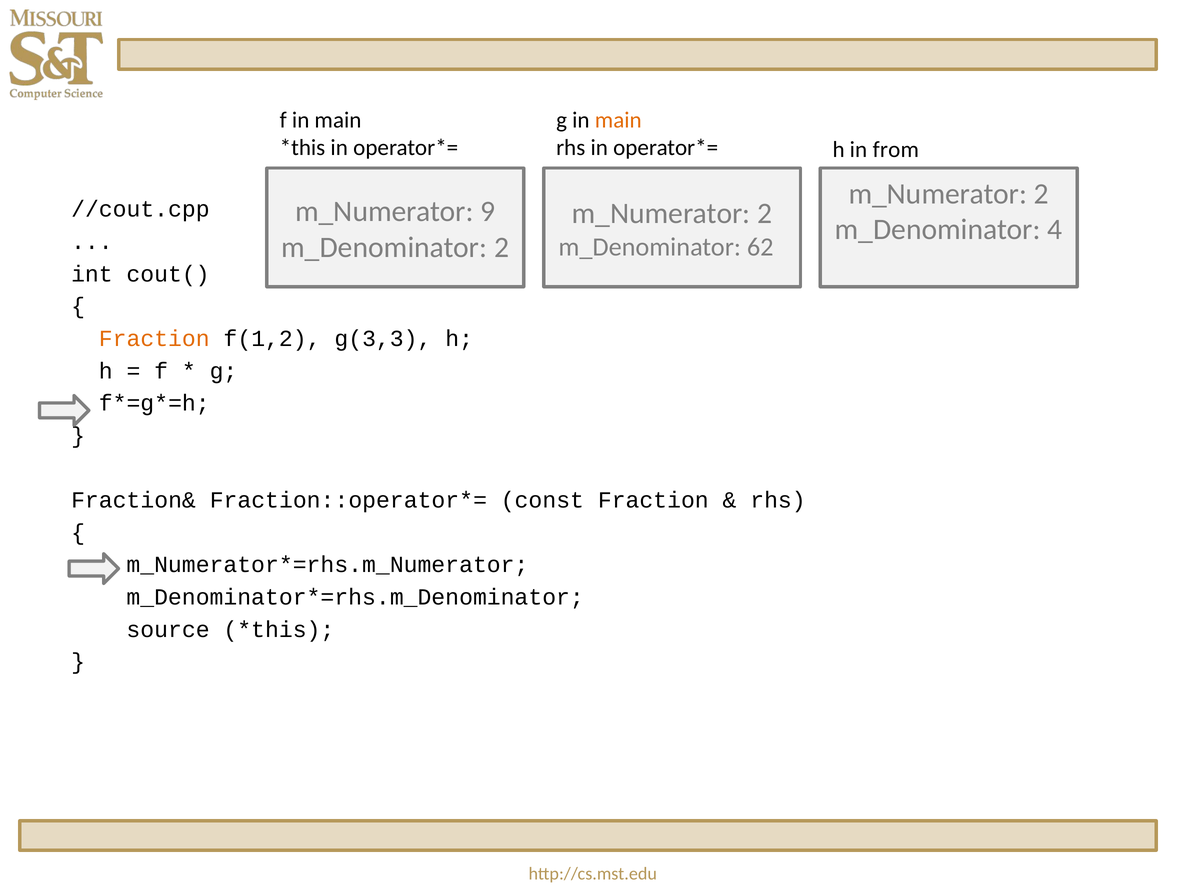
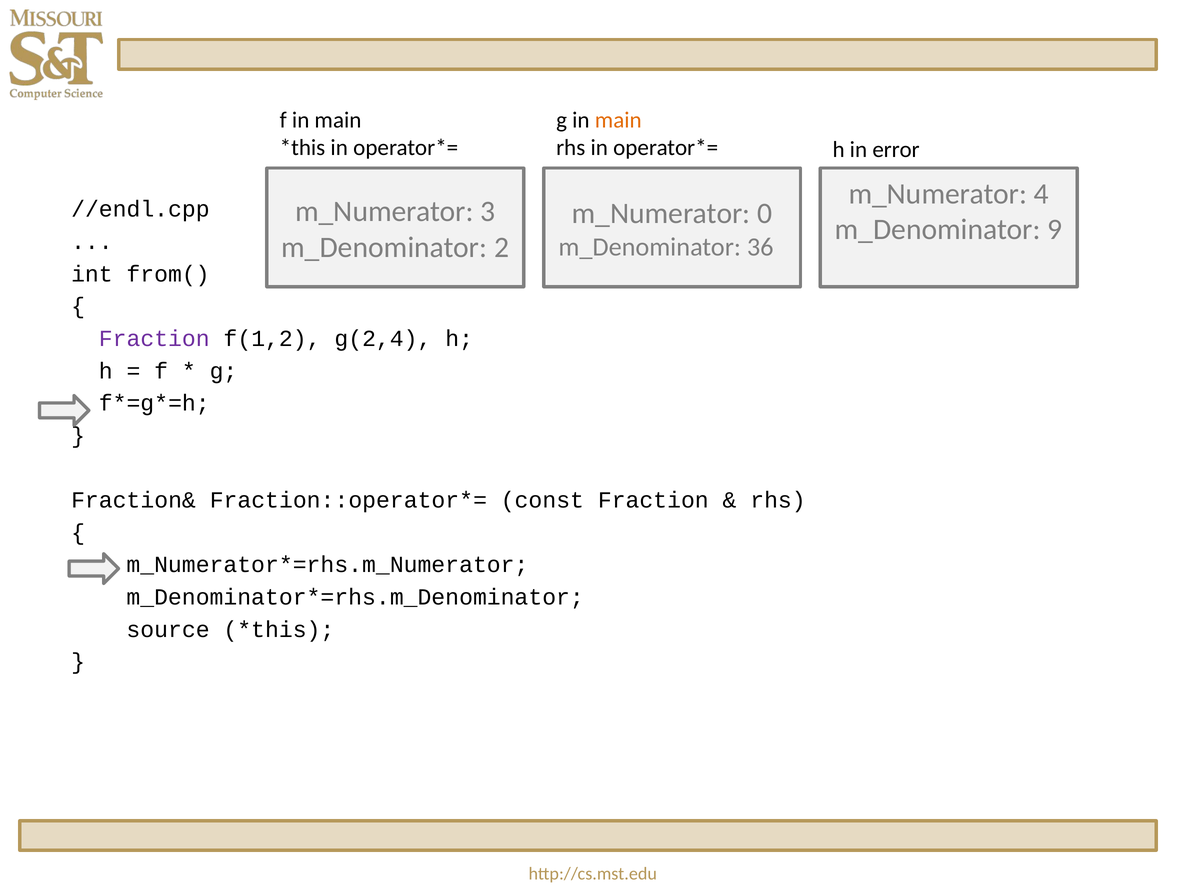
from: from -> error
2 at (1041, 194): 2 -> 4
9: 9 -> 3
//cout.cpp: //cout.cpp -> //endl.cpp
2 at (765, 214): 2 -> 0
4: 4 -> 9
62: 62 -> 36
cout(: cout( -> from(
Fraction at (154, 338) colour: orange -> purple
g(3,3: g(3,3 -> g(2,4
